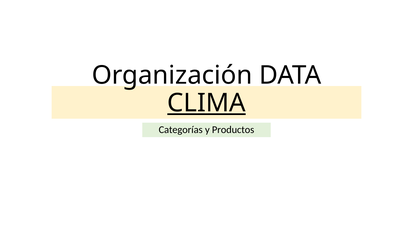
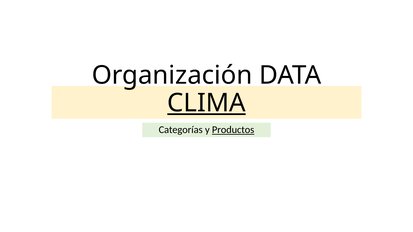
Productos underline: none -> present
